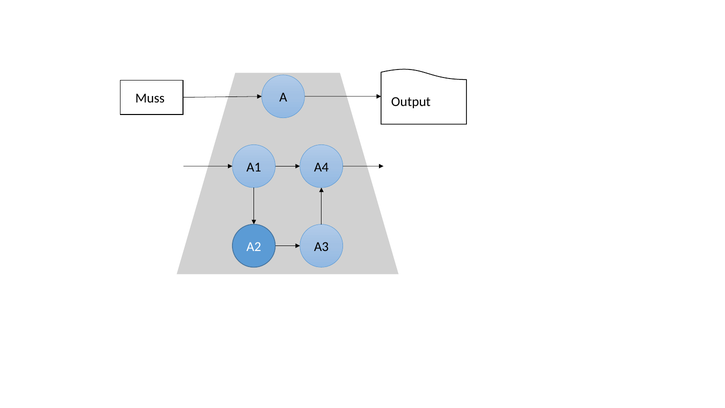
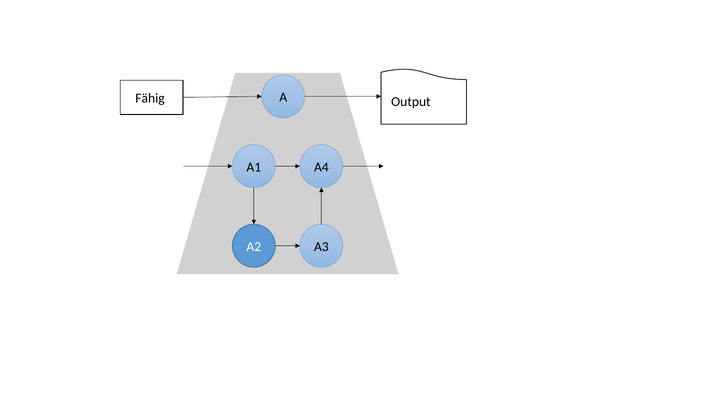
Muss: Muss -> Fähig
